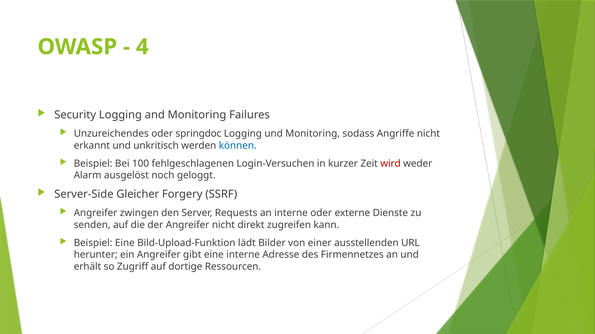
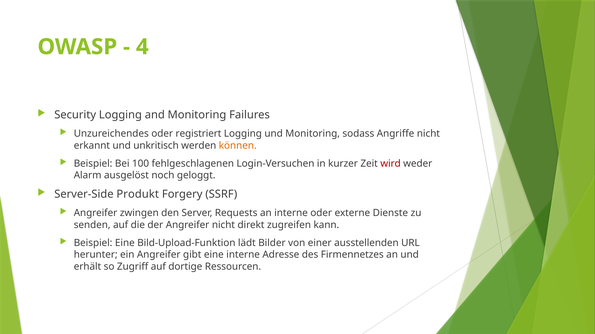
springdoc: springdoc -> registriert
können colour: blue -> orange
Gleicher: Gleicher -> Produkt
